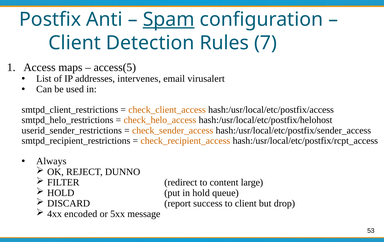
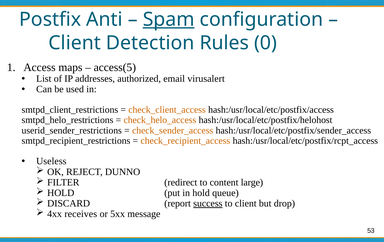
7: 7 -> 0
intervenes: intervenes -> authorized
Always: Always -> Useless
success underline: none -> present
encoded: encoded -> receives
